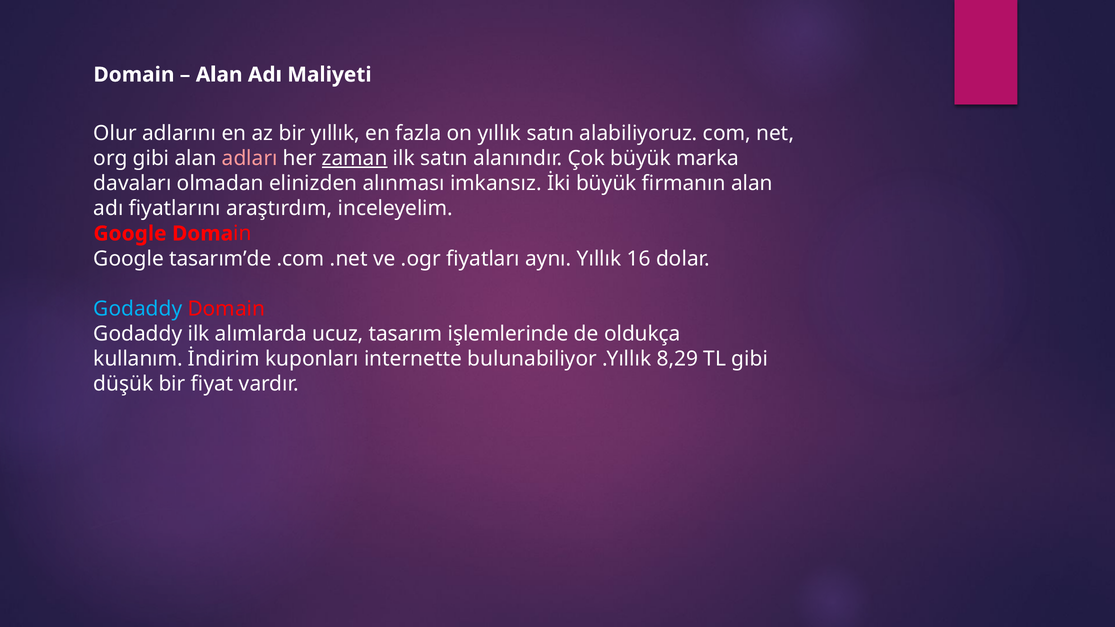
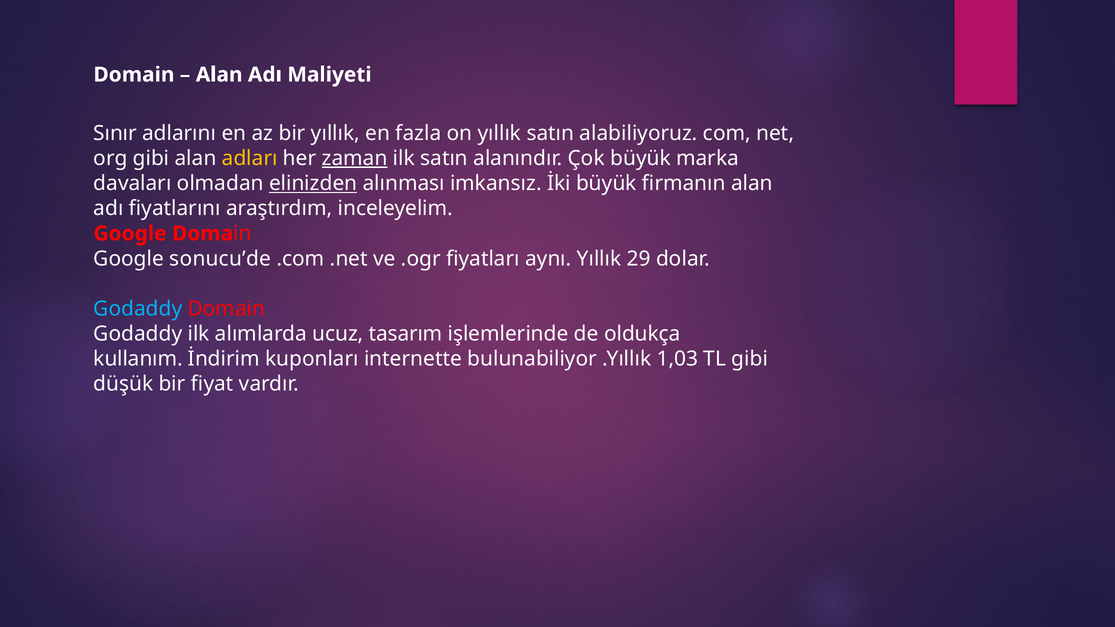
Olur: Olur -> Sınır
adları colour: pink -> yellow
elinizden underline: none -> present
tasarım’de: tasarım’de -> sonucu’de
16: 16 -> 29
8,29: 8,29 -> 1,03
